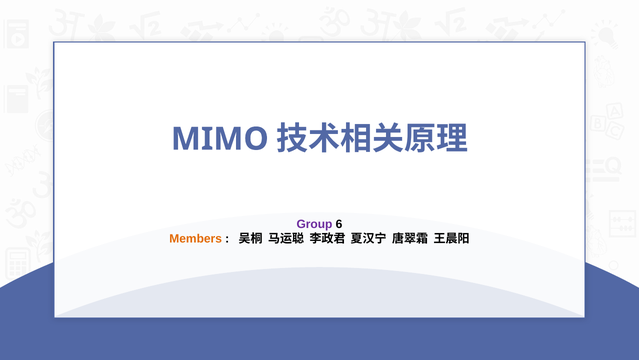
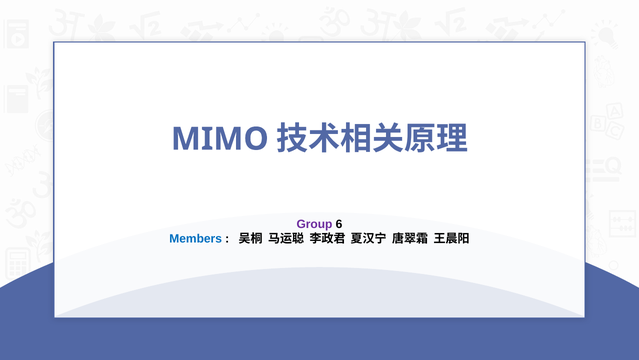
Members colour: orange -> blue
